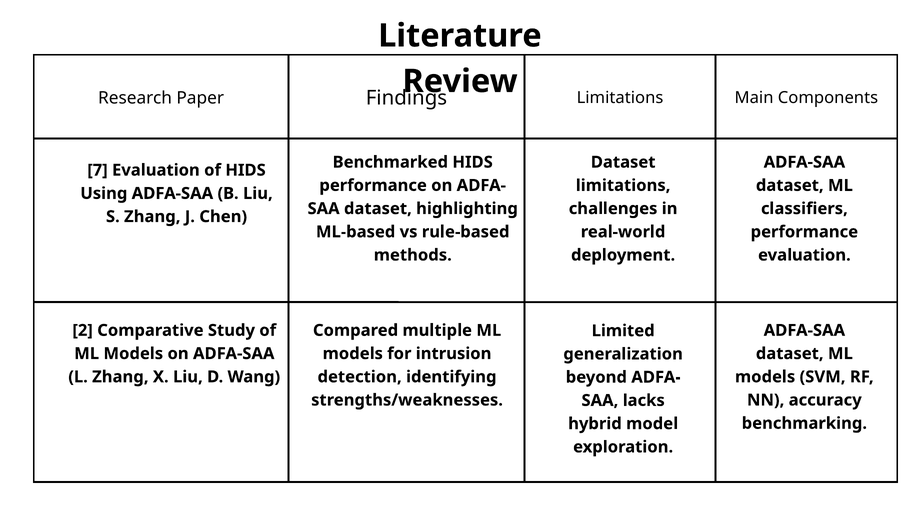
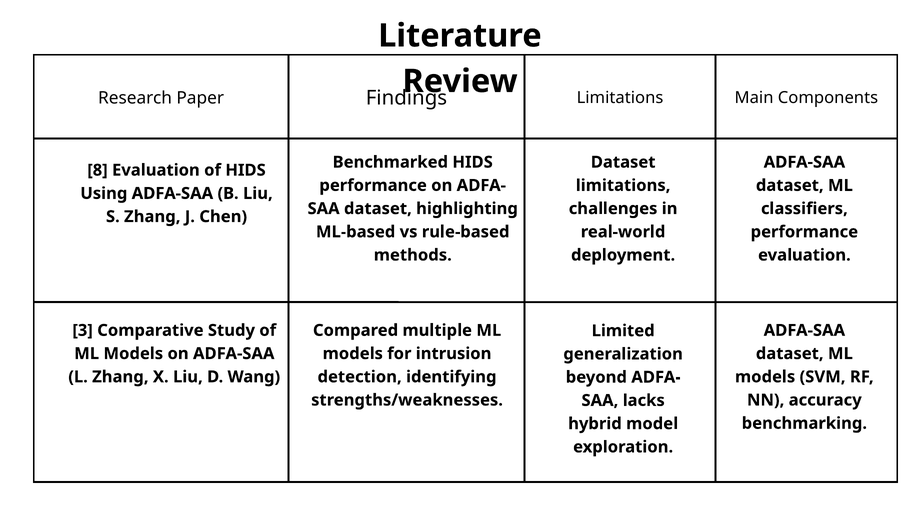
7: 7 -> 8
2: 2 -> 3
